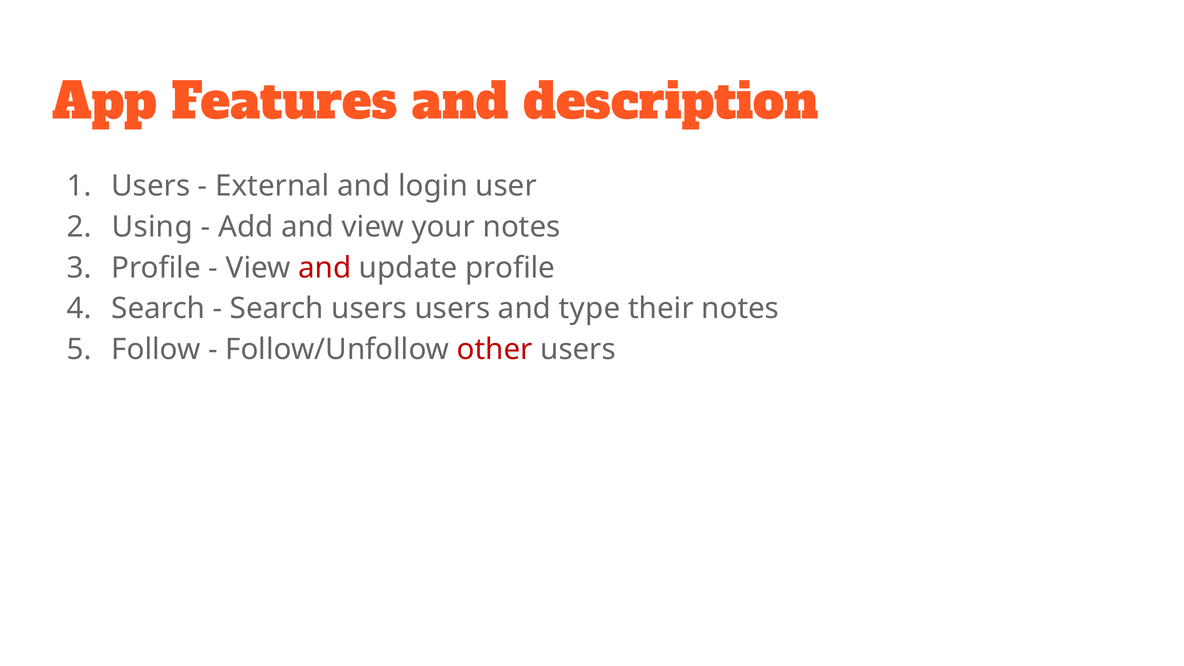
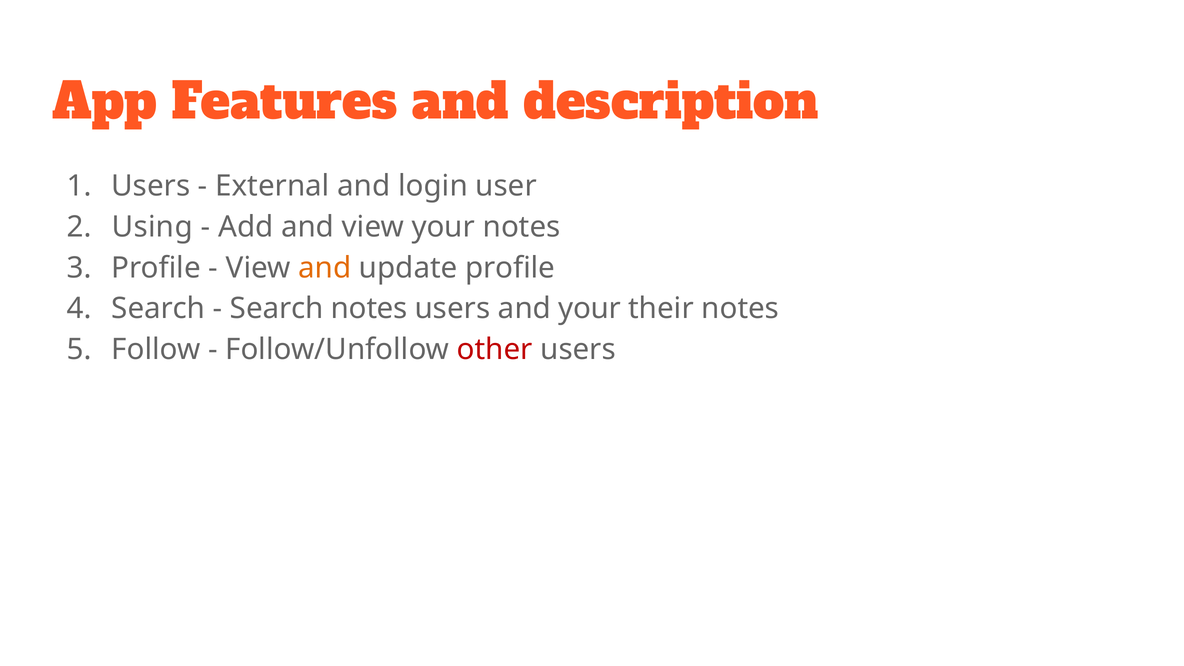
and at (325, 268) colour: red -> orange
Search users: users -> notes
and type: type -> your
